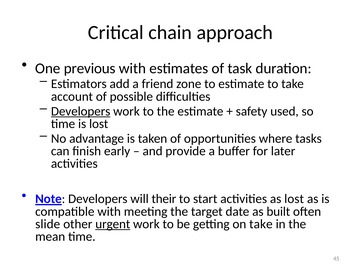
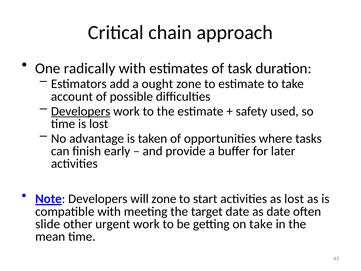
previous: previous -> radically
friend: friend -> ought
will their: their -> zone
as built: built -> date
urgent underline: present -> none
